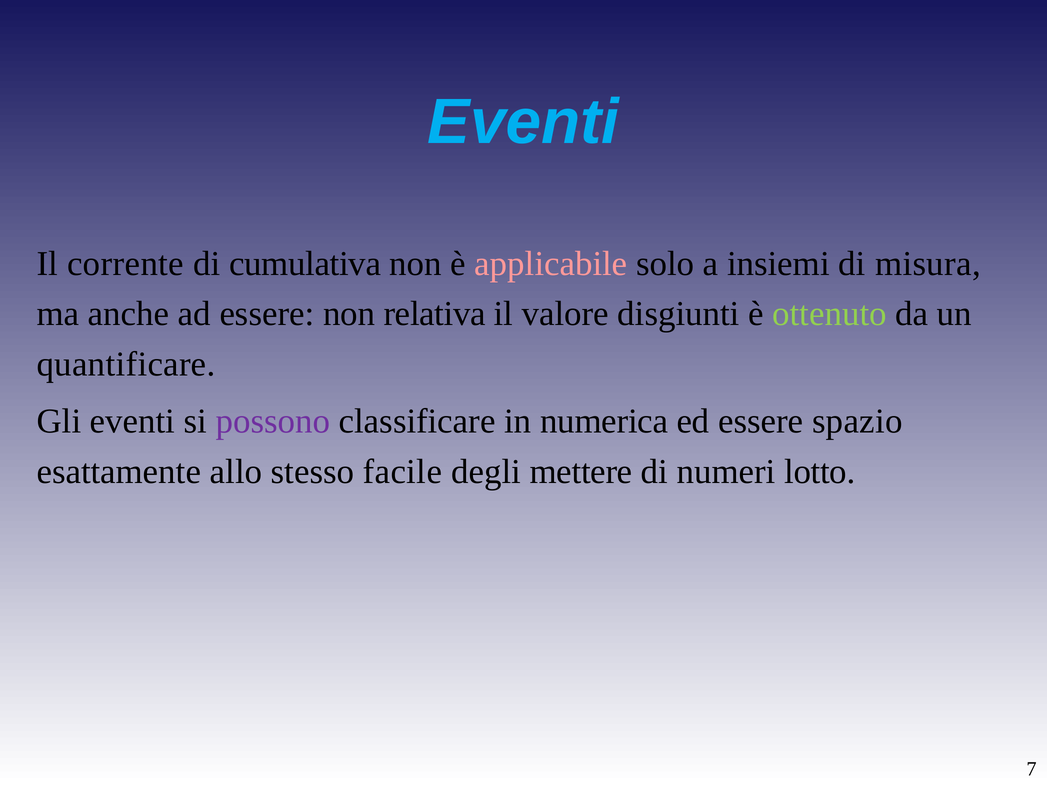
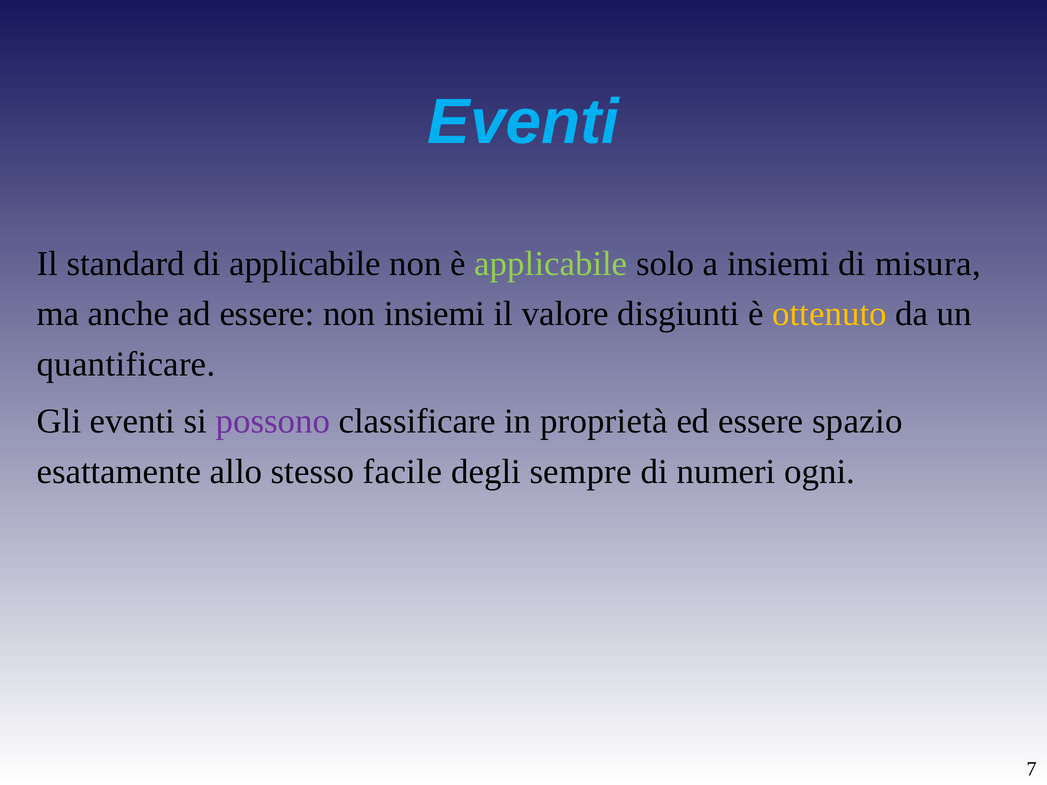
corrente: corrente -> standard
di cumulativa: cumulativa -> applicabile
applicabile at (551, 264) colour: pink -> light green
non relativa: relativa -> insiemi
ottenuto colour: light green -> yellow
numerica: numerica -> proprietà
mettere: mettere -> sempre
lotto: lotto -> ogni
